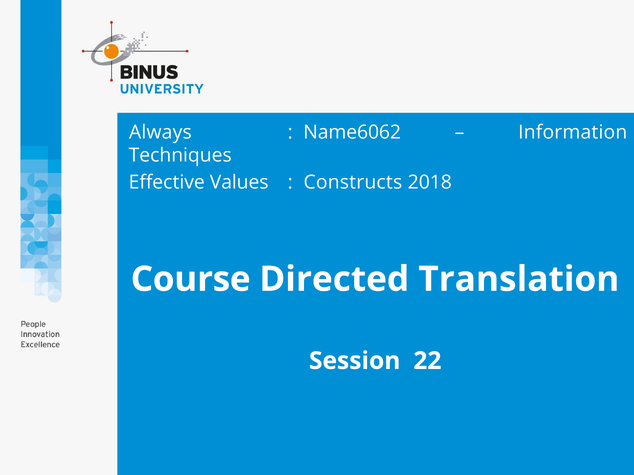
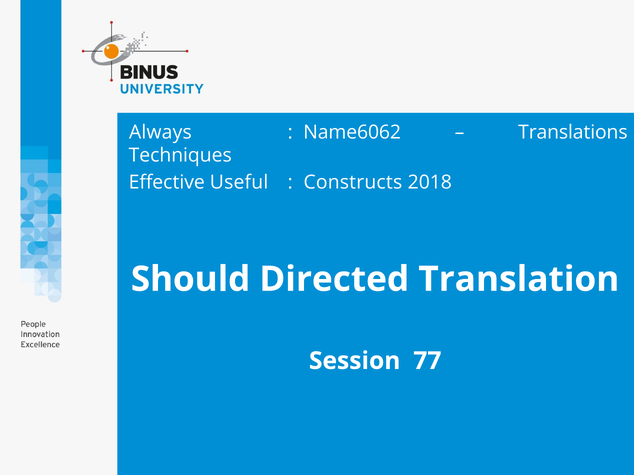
Information: Information -> Translations
Values: Values -> Useful
Course: Course -> Should
22: 22 -> 77
